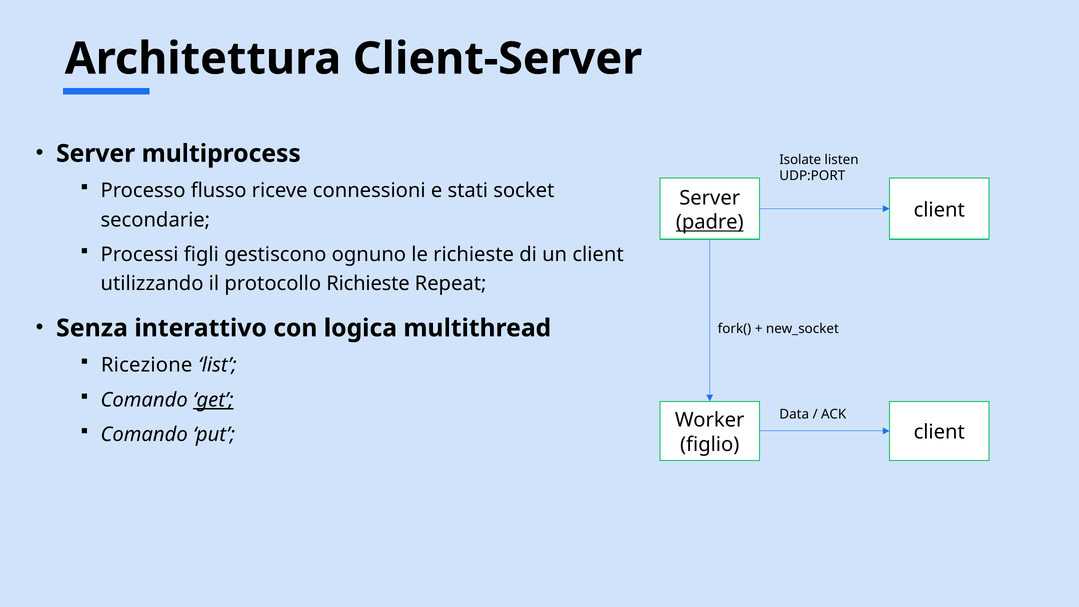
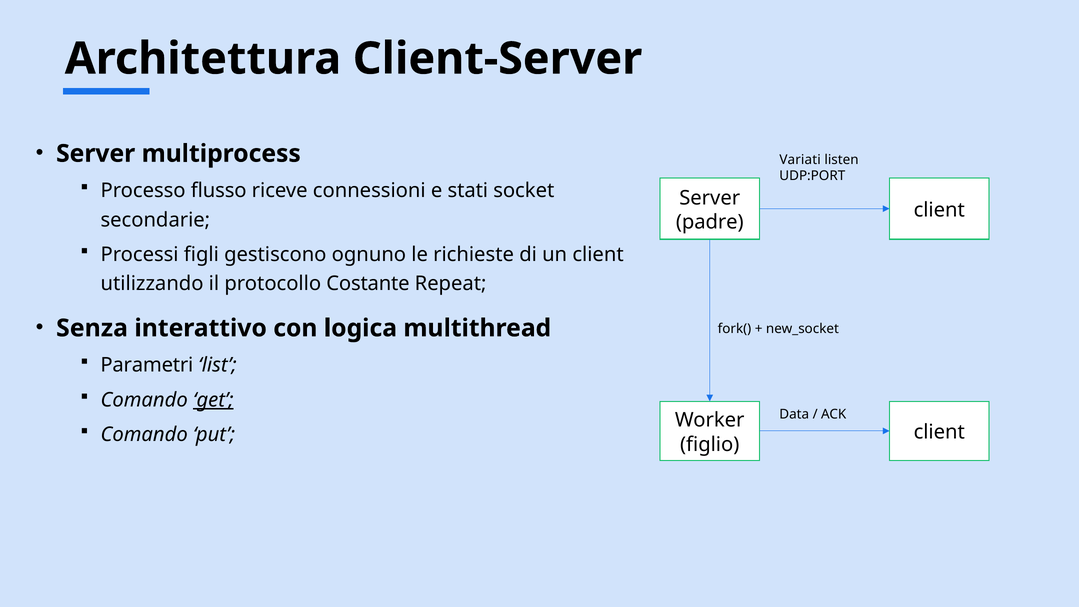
Isolate: Isolate -> Variati
padre underline: present -> none
protocollo Richieste: Richieste -> Costante
Ricezione: Ricezione -> Parametri
